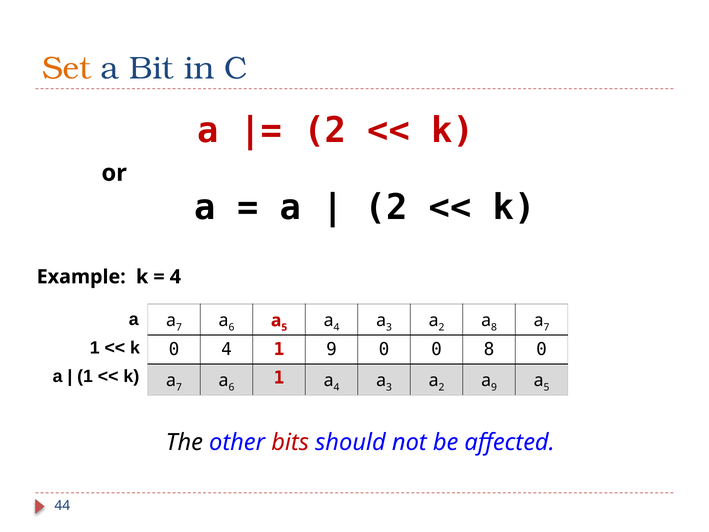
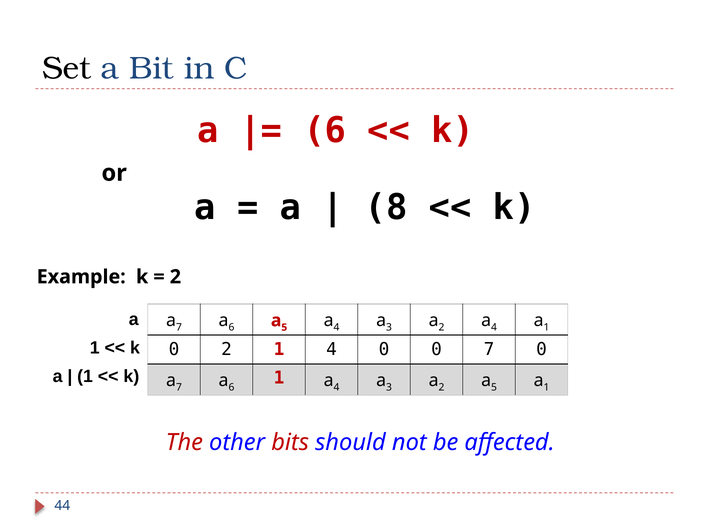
Set colour: orange -> black
2 at (325, 131): 2 -> 6
2 at (386, 208): 2 -> 8
4 at (175, 277): 4 -> 2
8 at (494, 327): 8 -> 4
7 at (547, 327): 7 -> 1
0 4: 4 -> 2
1 9: 9 -> 4
0 8: 8 -> 7
9 at (494, 387): 9 -> 5
5 at (547, 387): 5 -> 1
The colour: black -> red
